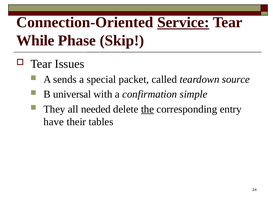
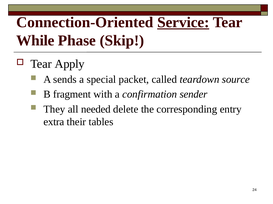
Issues: Issues -> Apply
universal: universal -> fragment
simple: simple -> sender
the underline: present -> none
have: have -> extra
